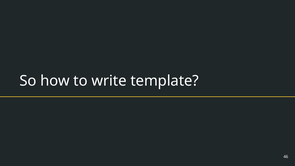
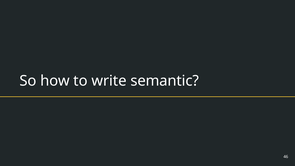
template: template -> semantic
